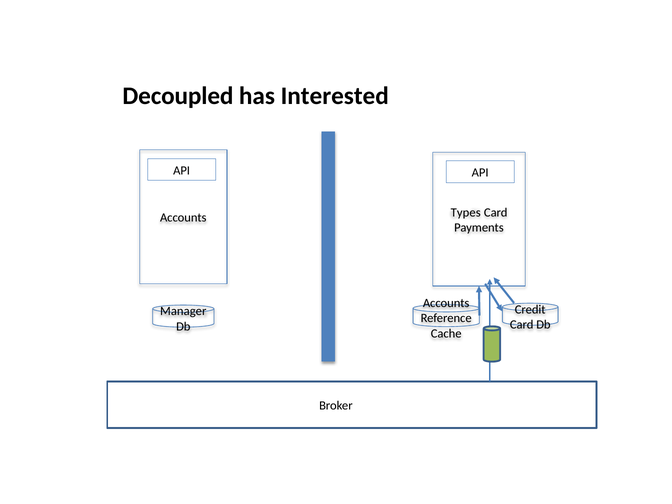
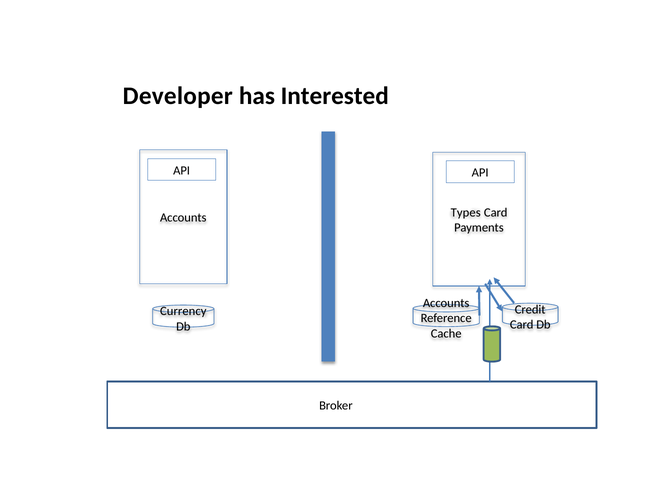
Decoupled: Decoupled -> Developer
Manager: Manager -> Currency
